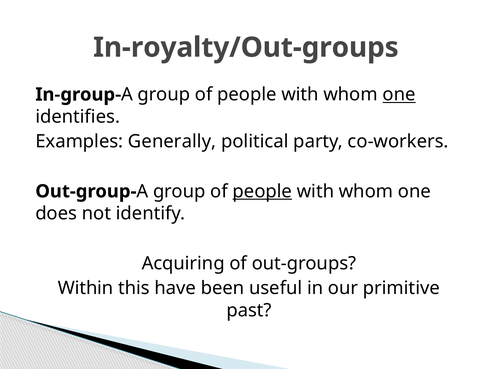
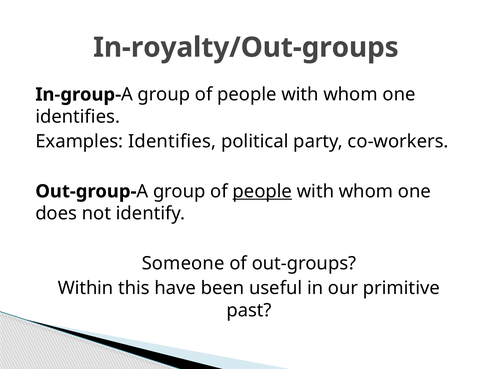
one at (399, 94) underline: present -> none
Examples Generally: Generally -> Identifies
Acquiring: Acquiring -> Someone
